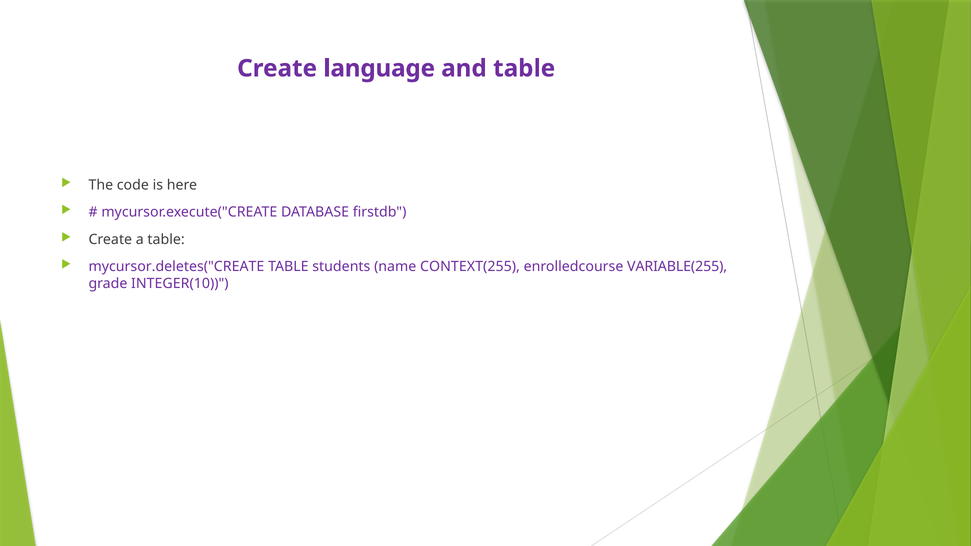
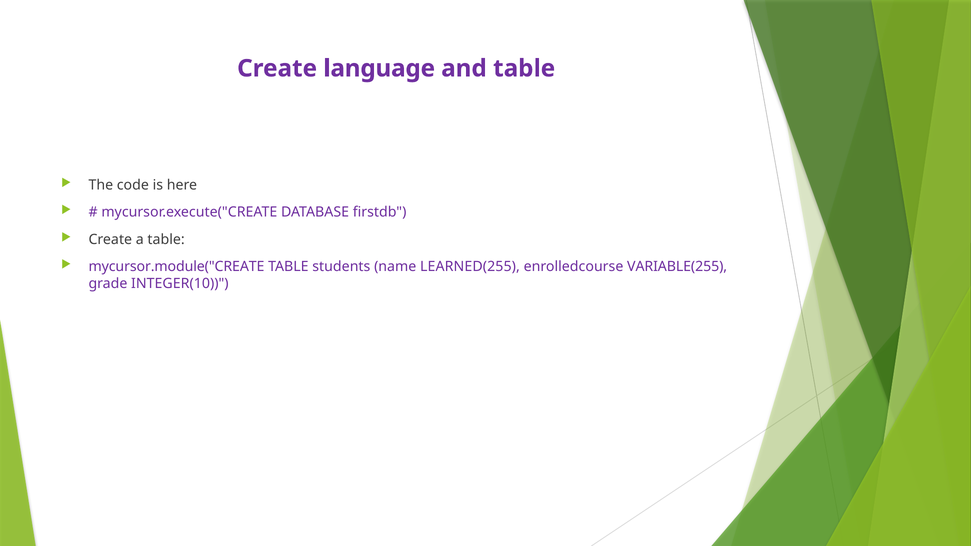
mycursor.deletes("CREATE: mycursor.deletes("CREATE -> mycursor.module("CREATE
CONTEXT(255: CONTEXT(255 -> LEARNED(255
